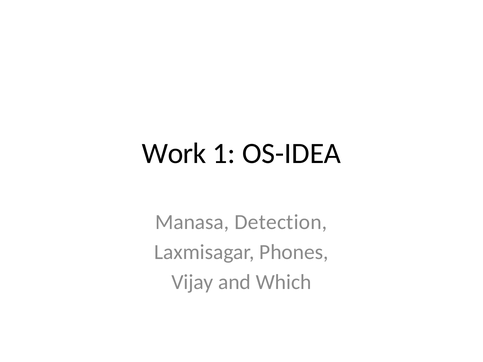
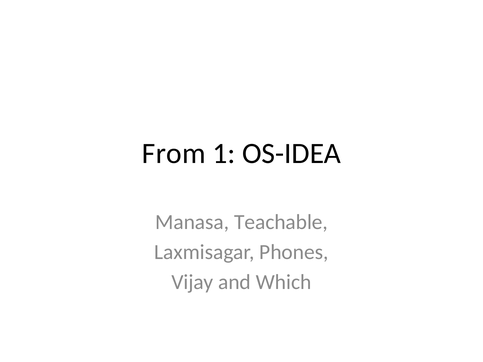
Work: Work -> From
Detection: Detection -> Teachable
